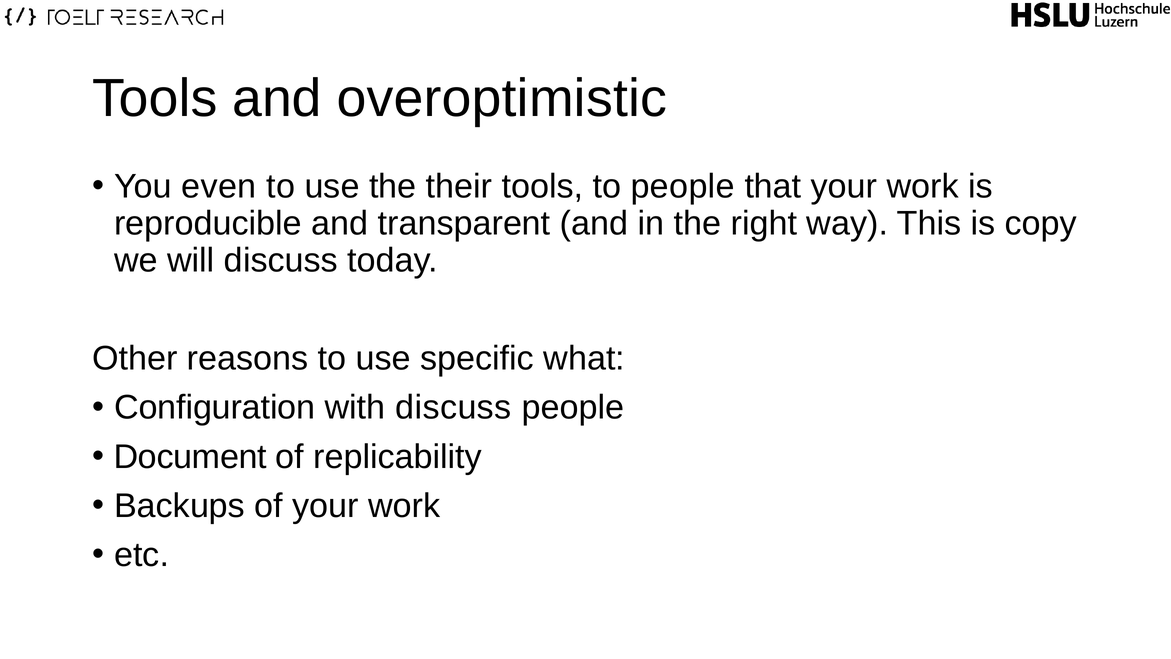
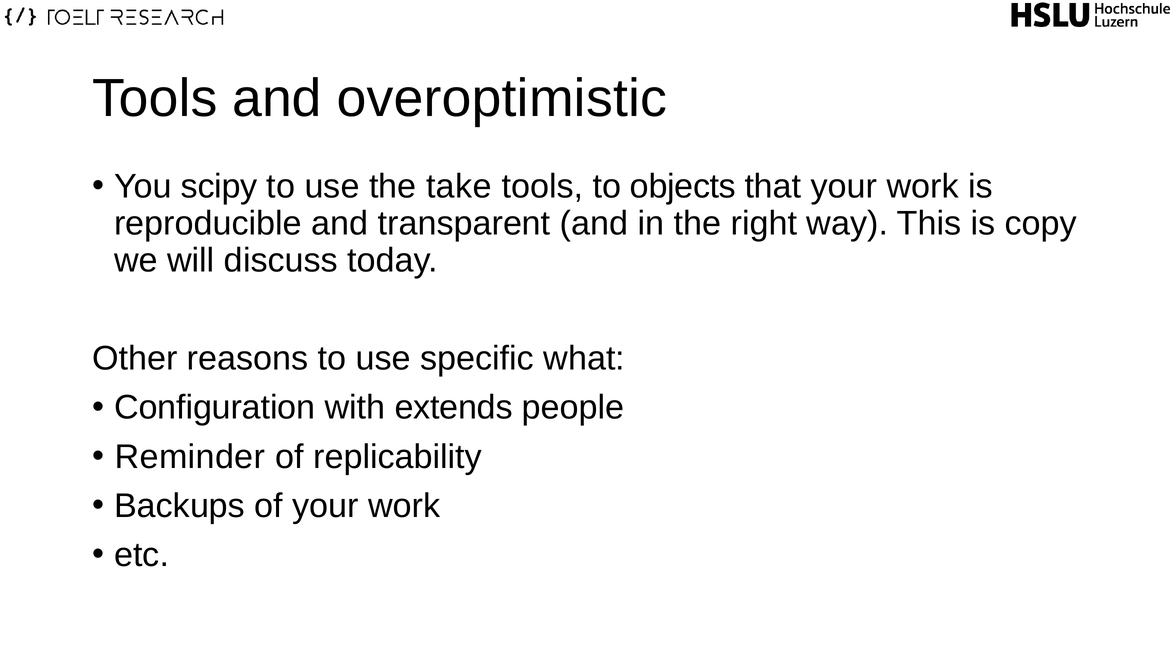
even: even -> scipy
their: their -> take
to people: people -> objects
with discuss: discuss -> extends
Document: Document -> Reminder
